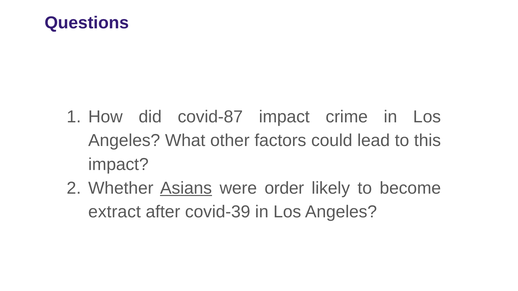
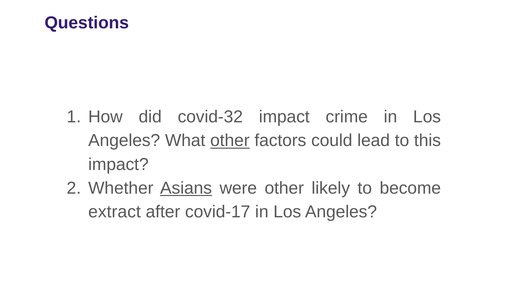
covid-87: covid-87 -> covid-32
other at (230, 141) underline: none -> present
were order: order -> other
covid-39: covid-39 -> covid-17
